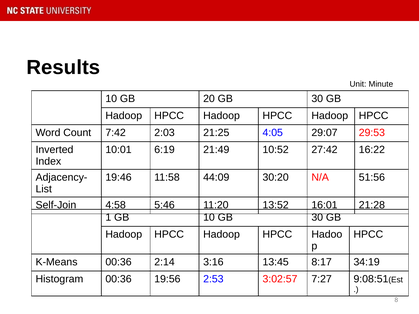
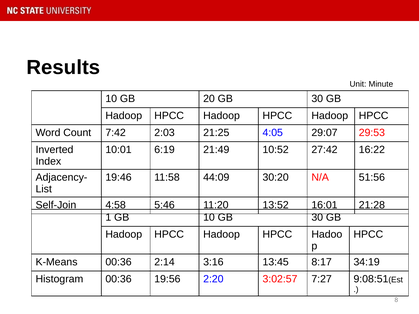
2:53: 2:53 -> 2:20
